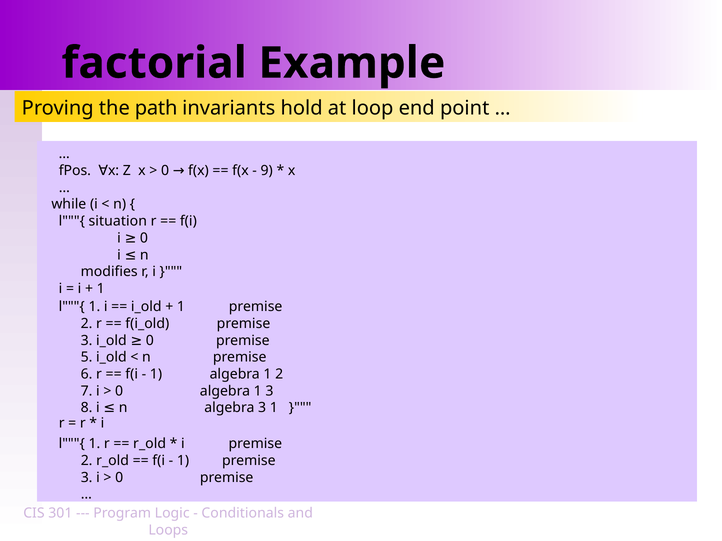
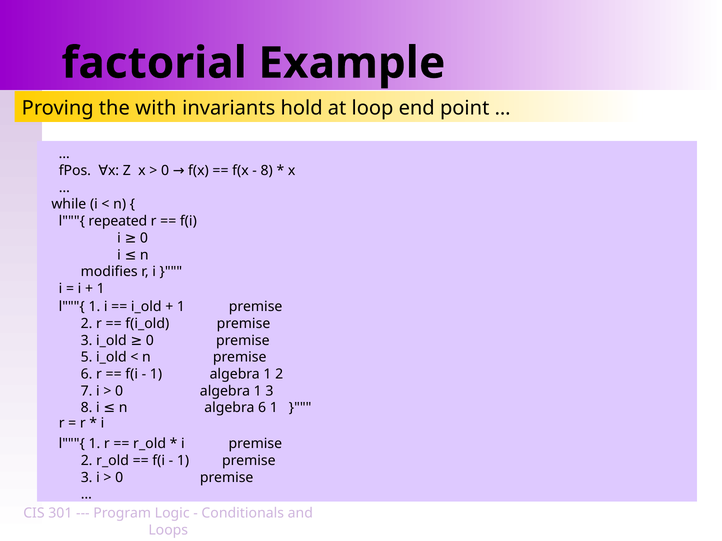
path: path -> with
9 at (267, 171): 9 -> 8
situation: situation -> repeated
algebra 3: 3 -> 6
